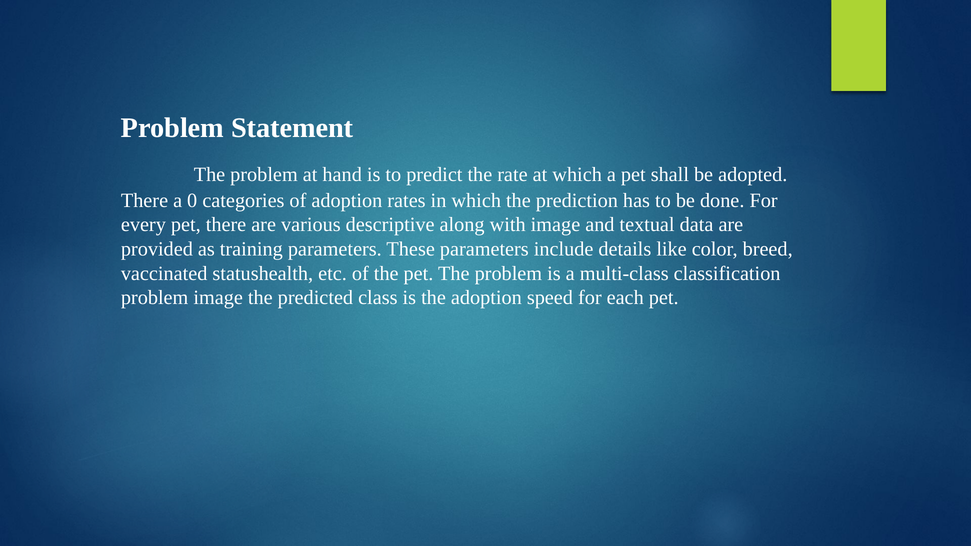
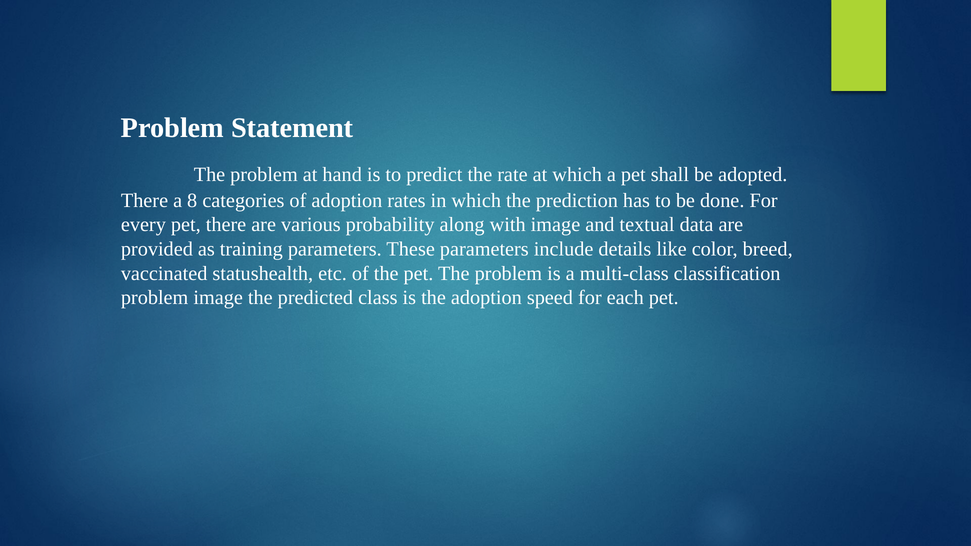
0: 0 -> 8
descriptive: descriptive -> probability
